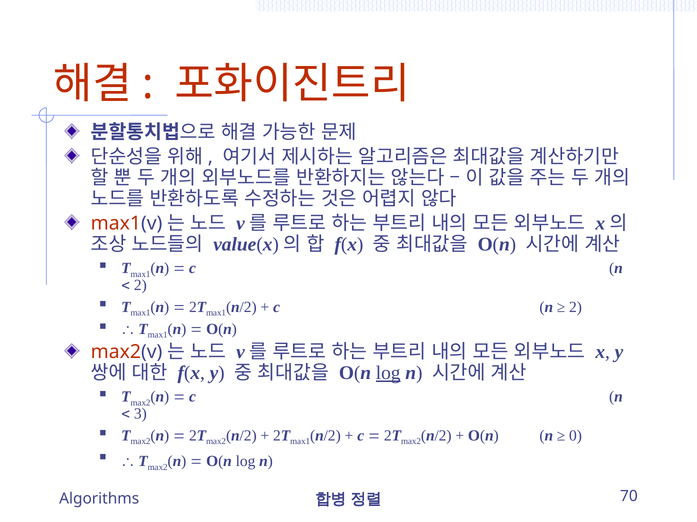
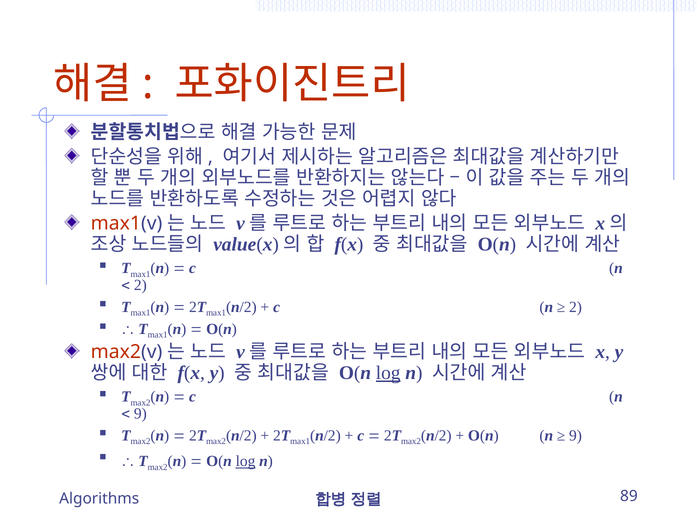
3 at (140, 414): 3 -> 9
0 at (576, 436): 0 -> 9
log at (246, 462) underline: none -> present
70: 70 -> 89
